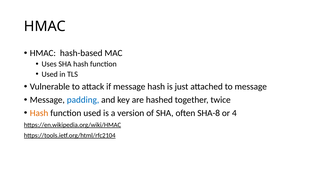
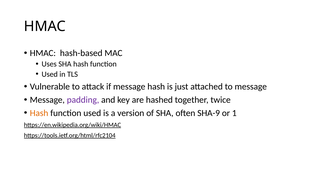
padding colour: blue -> purple
SHA-8: SHA-8 -> SHA-9
4: 4 -> 1
